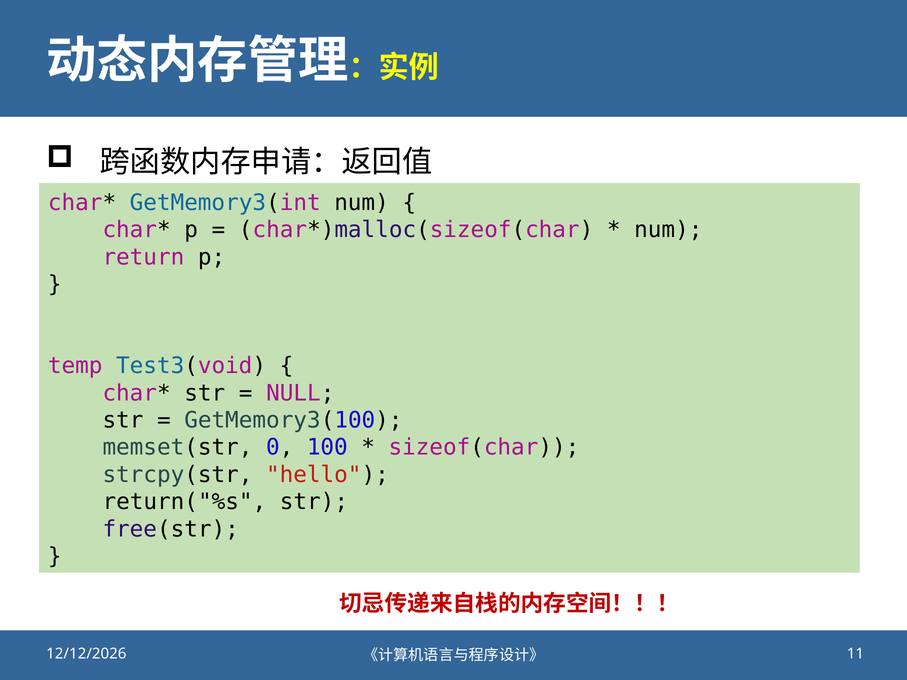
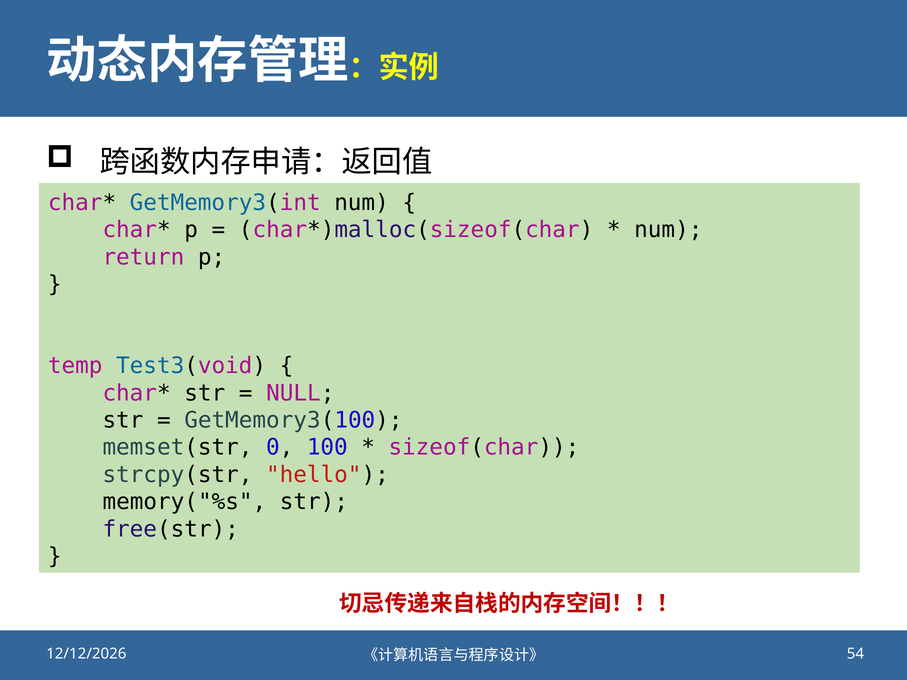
return("%s: return("%s -> memory("%s
11: 11 -> 54
